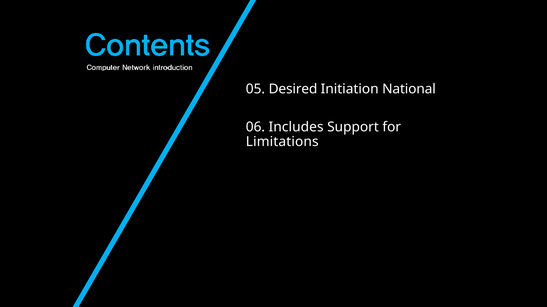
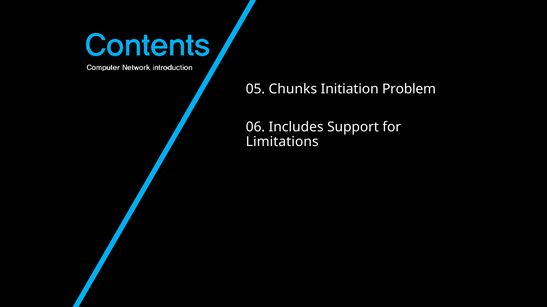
Desired: Desired -> Chunks
National: National -> Problem
